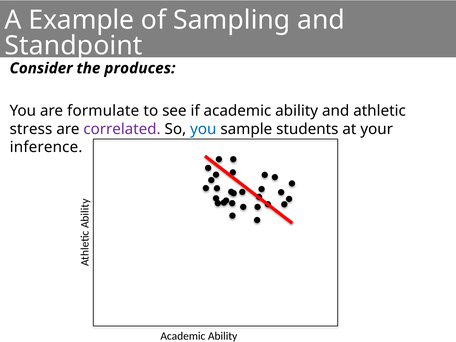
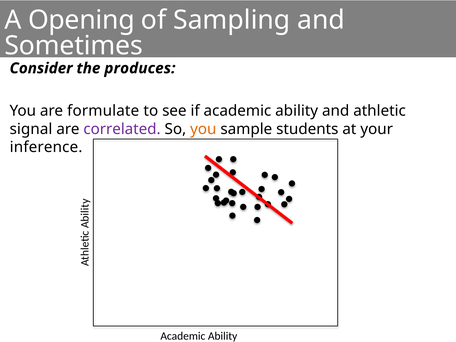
Example: Example -> Opening
Standpoint: Standpoint -> Sometimes
stress: stress -> signal
you at (203, 129) colour: blue -> orange
